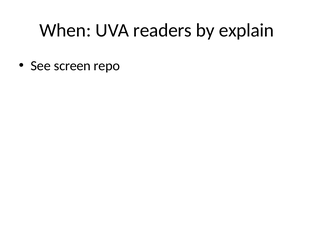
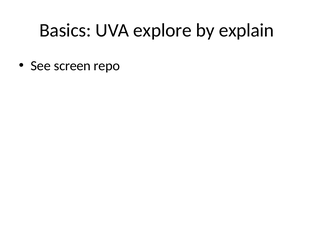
When: When -> Basics
readers: readers -> explore
